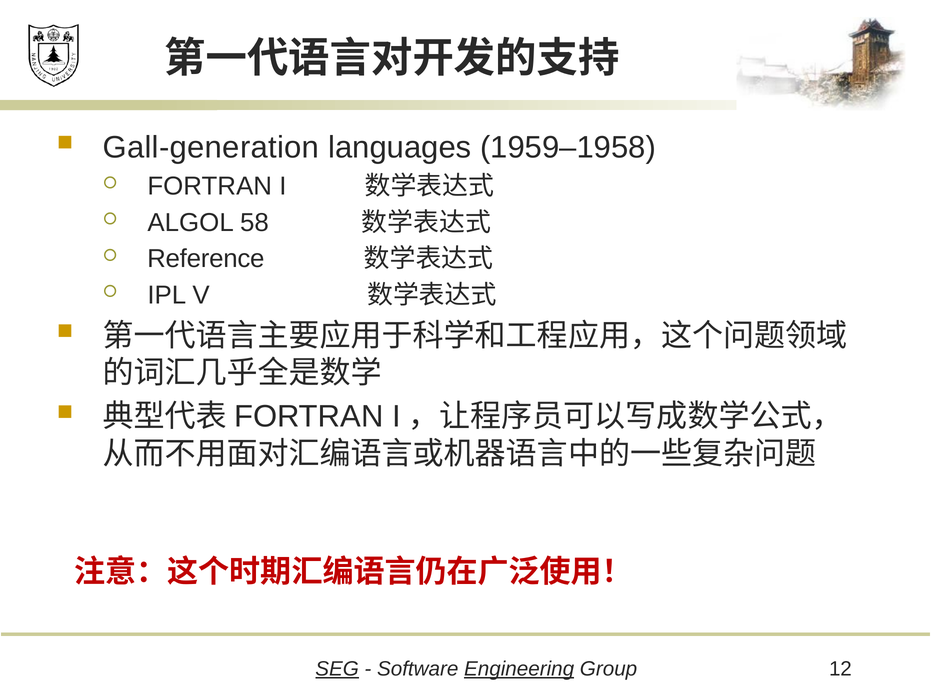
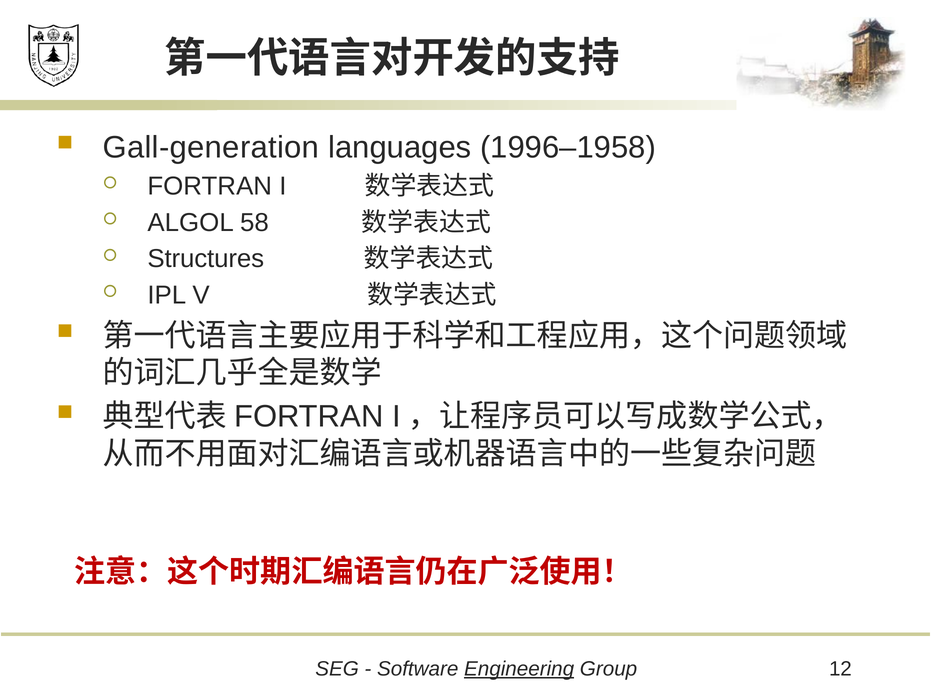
1959–1958: 1959–1958 -> 1996–1958
Reference: Reference -> Structures
SEG underline: present -> none
